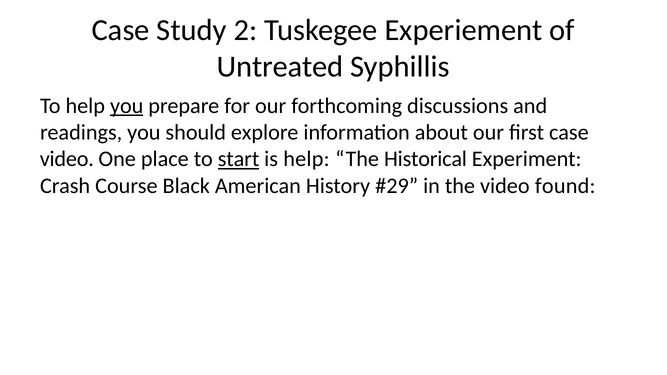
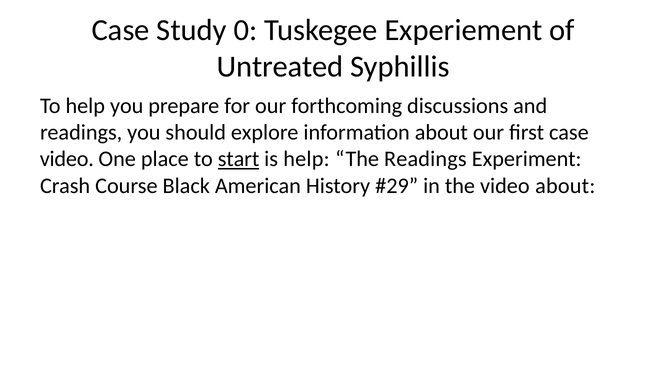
2: 2 -> 0
you at (127, 106) underline: present -> none
The Historical: Historical -> Readings
video found: found -> about
